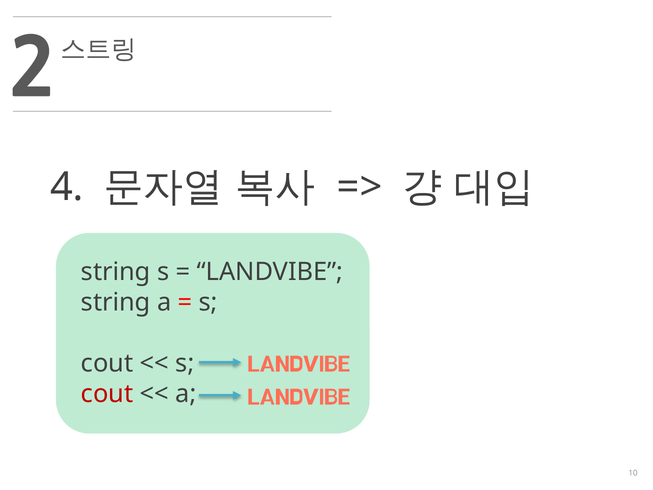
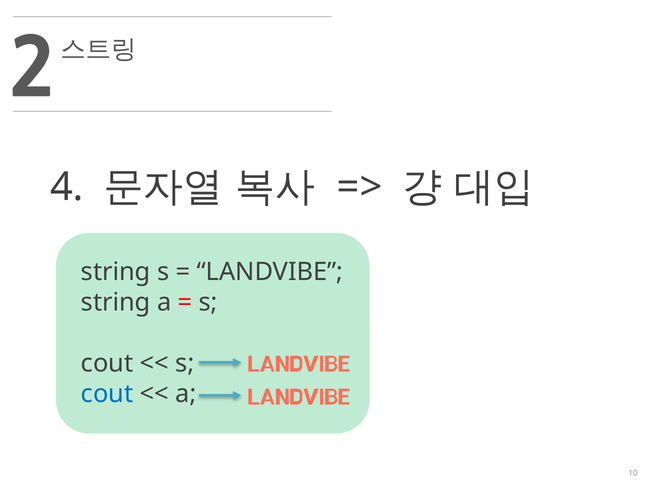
cout at (107, 394) colour: red -> blue
